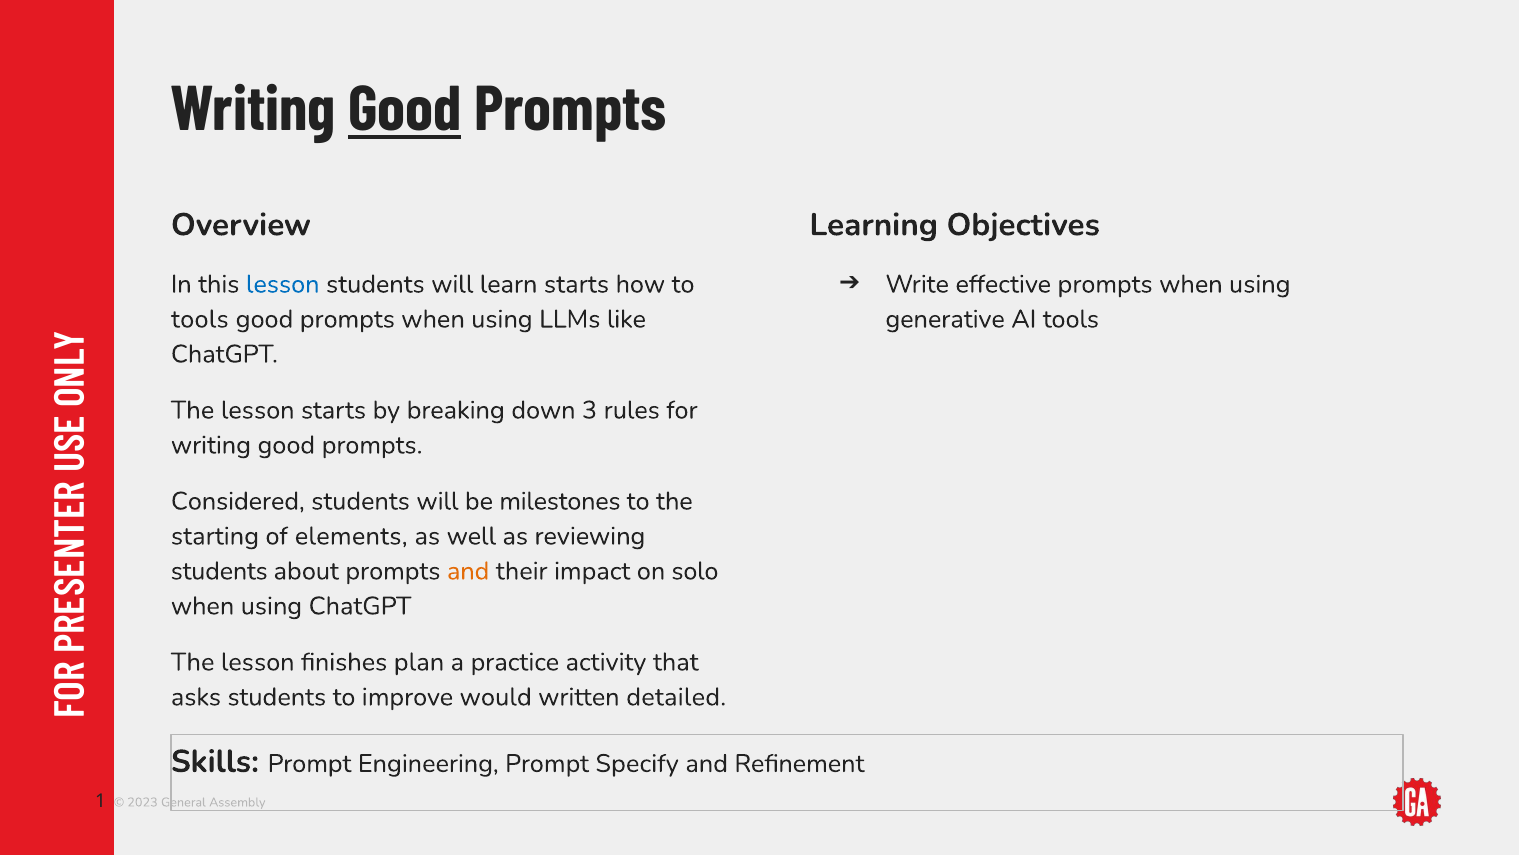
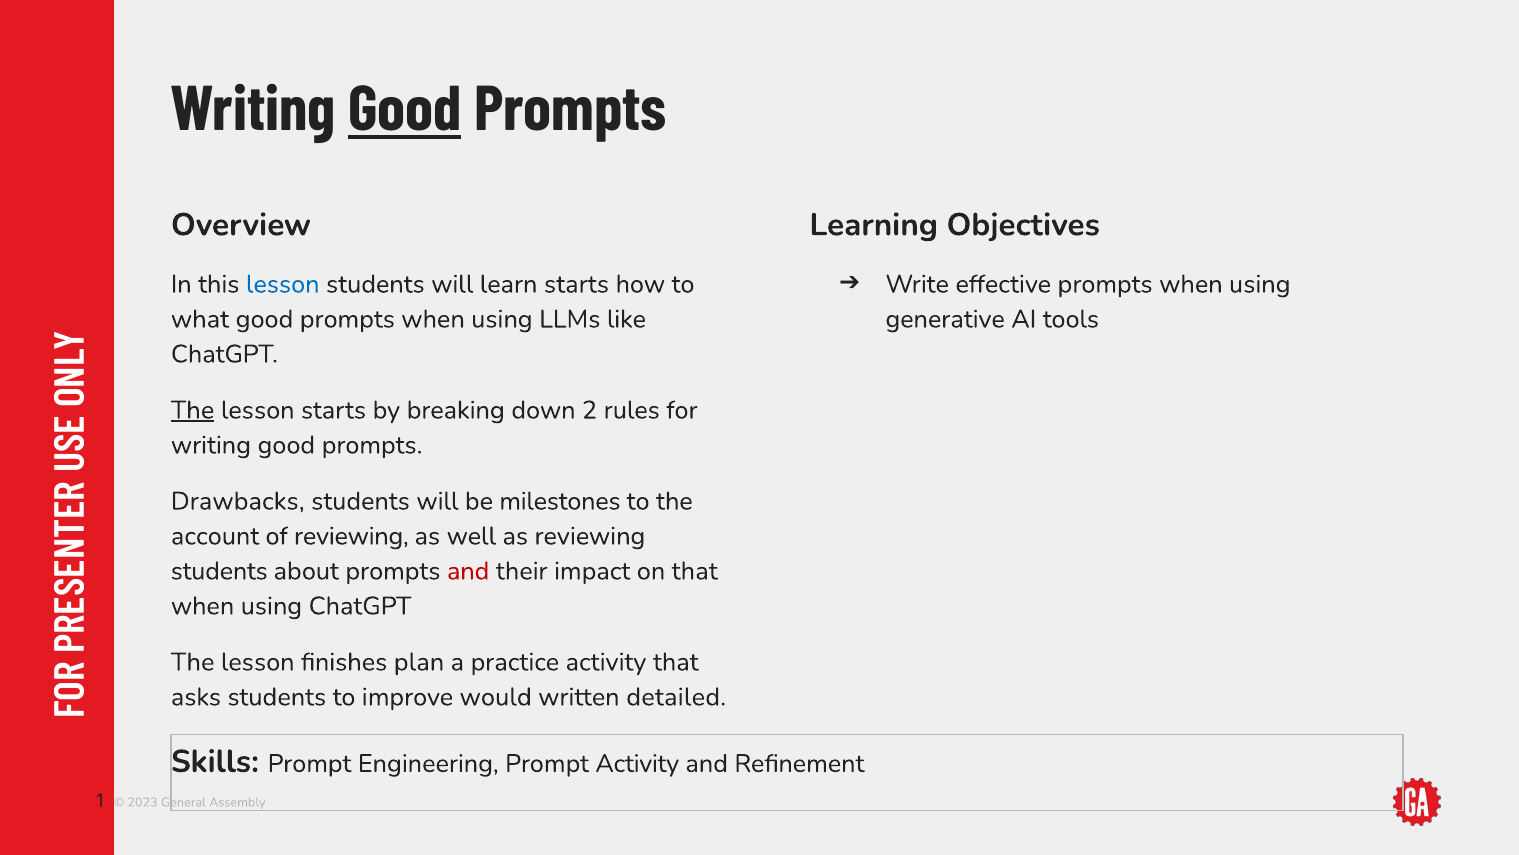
tools at (200, 319): tools -> what
The at (193, 410) underline: none -> present
3: 3 -> 2
Considered: Considered -> Drawbacks
starting: starting -> account
of elements: elements -> reviewing
and at (468, 571) colour: orange -> red
on solo: solo -> that
Prompt Specify: Specify -> Activity
